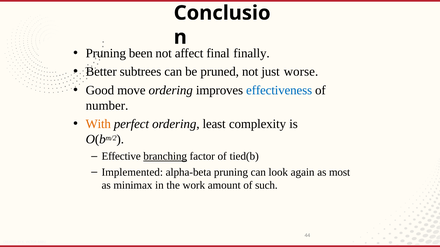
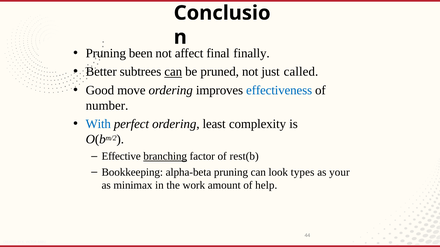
can at (173, 72) underline: none -> present
worse: worse -> called
With colour: orange -> blue
tied(b: tied(b -> rest(b
Implemented: Implemented -> Bookkeeping
again: again -> types
most: most -> your
such: such -> help
